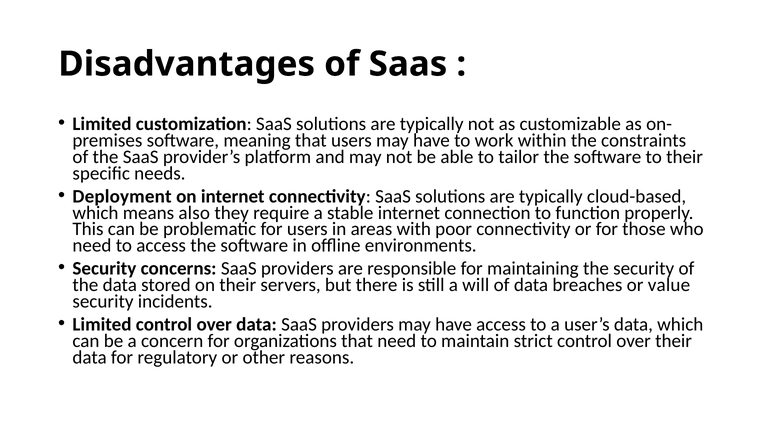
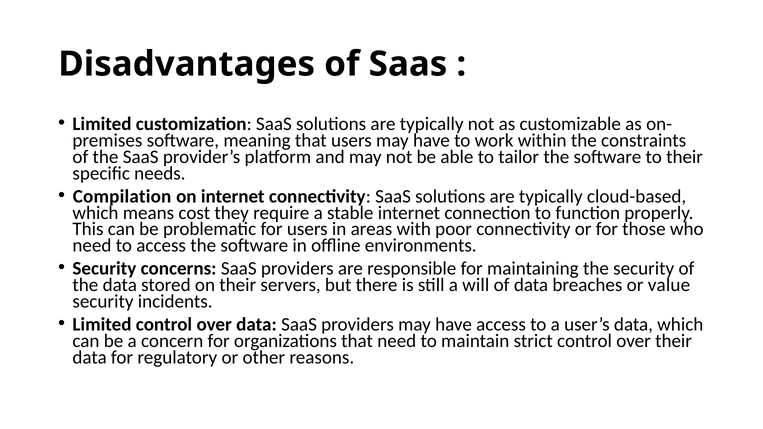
Deployment: Deployment -> Compilation
also: also -> cost
